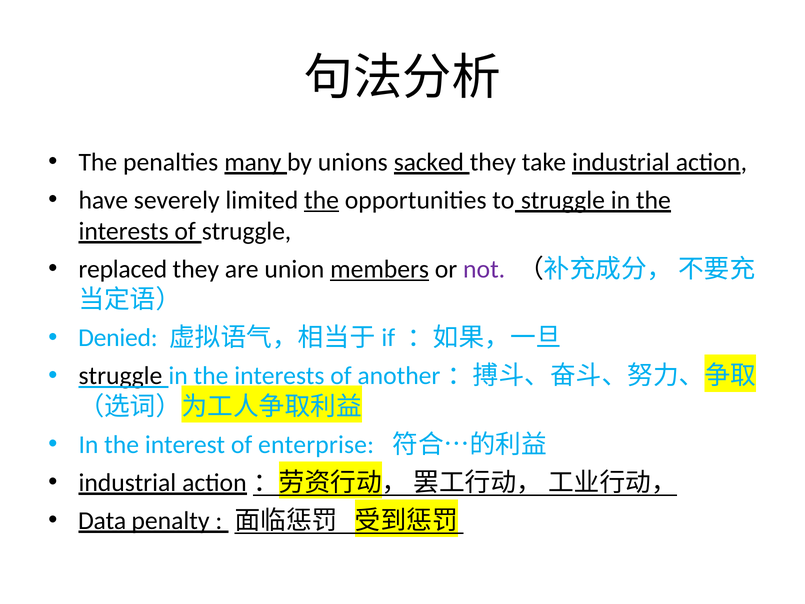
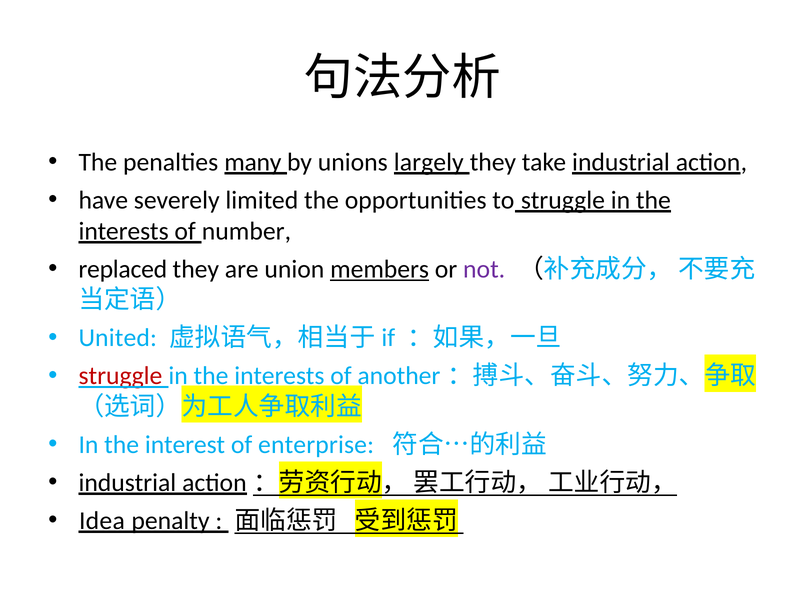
sacked: sacked -> largely
the at (322, 200) underline: present -> none
of struggle: struggle -> number
Denied: Denied -> United
struggle at (120, 376) colour: black -> red
Data: Data -> Idea
